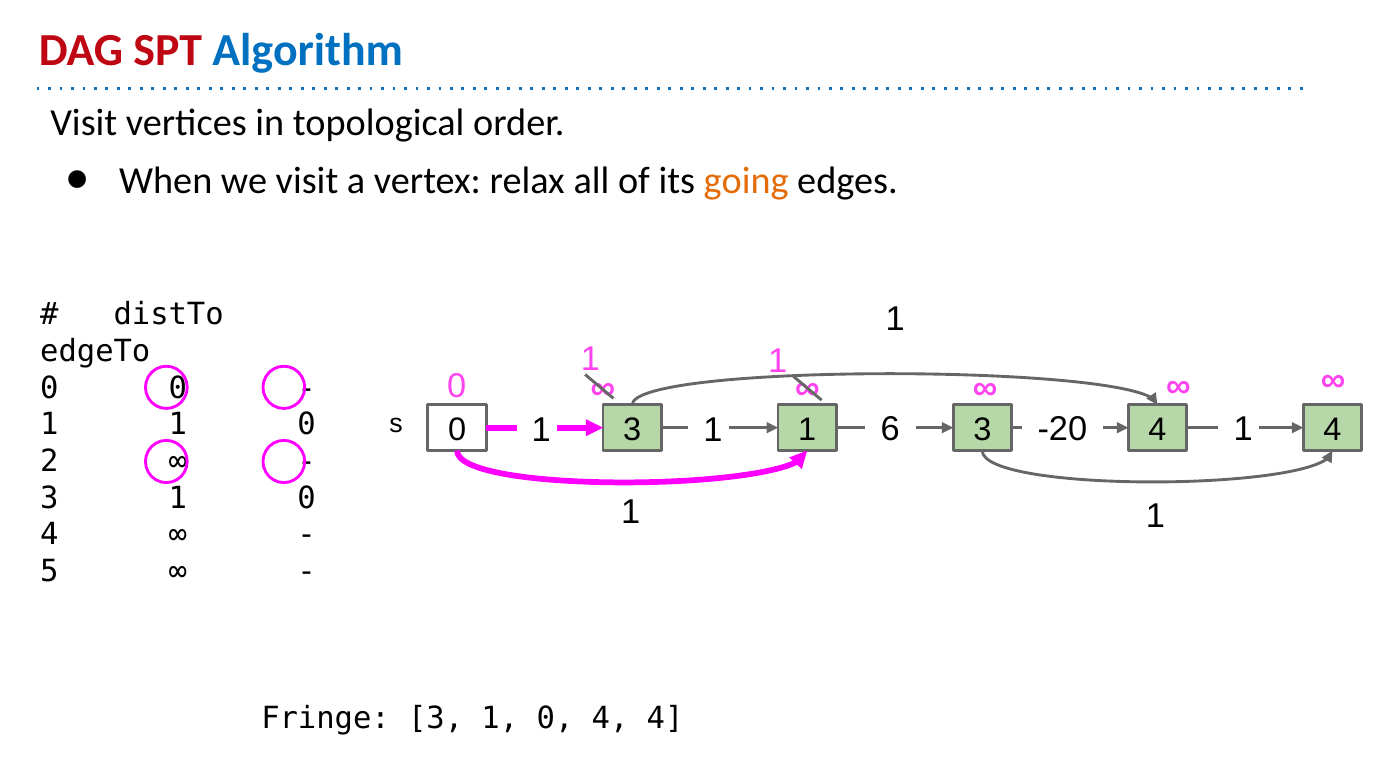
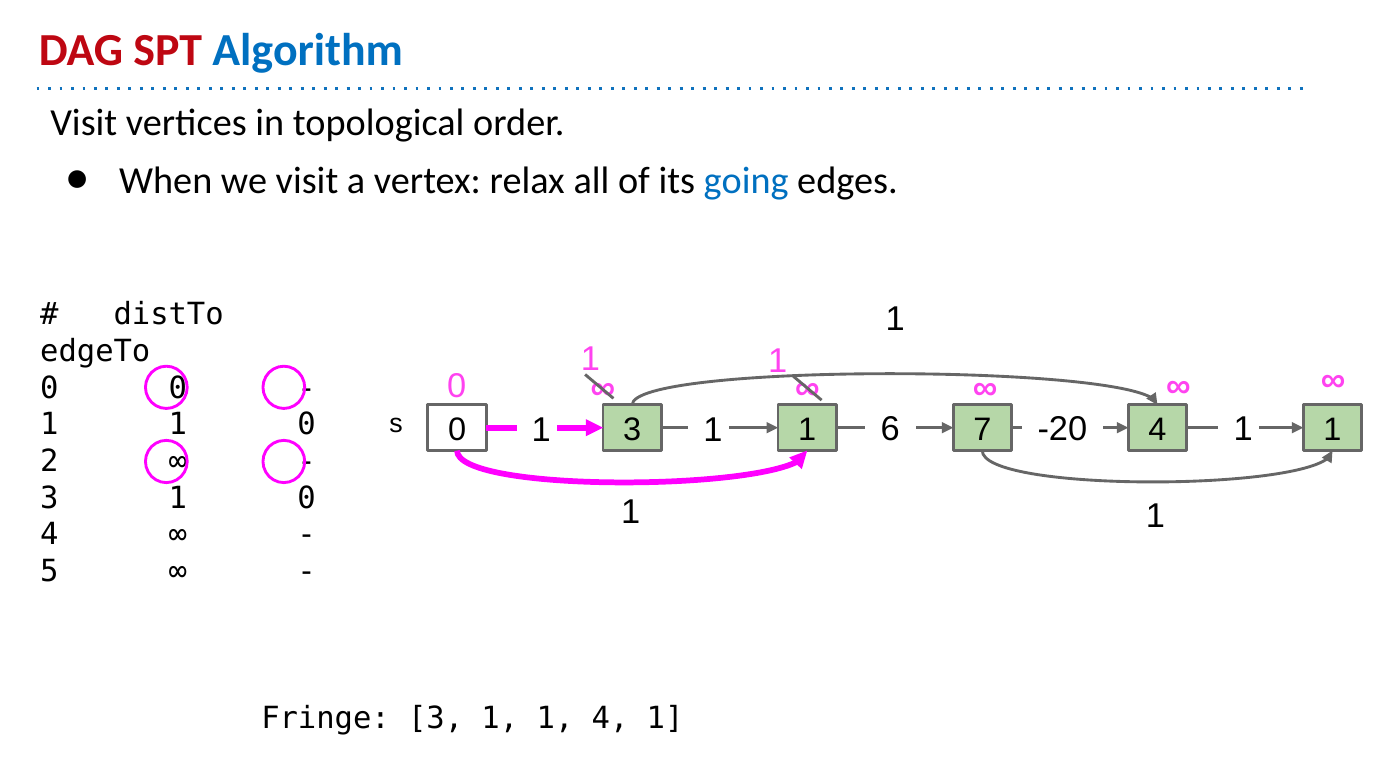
going colour: orange -> blue
3 3: 3 -> 7
4 at (1332, 430): 4 -> 1
Fringe 3 1 0: 0 -> 1
4 at (665, 718): 4 -> 1
